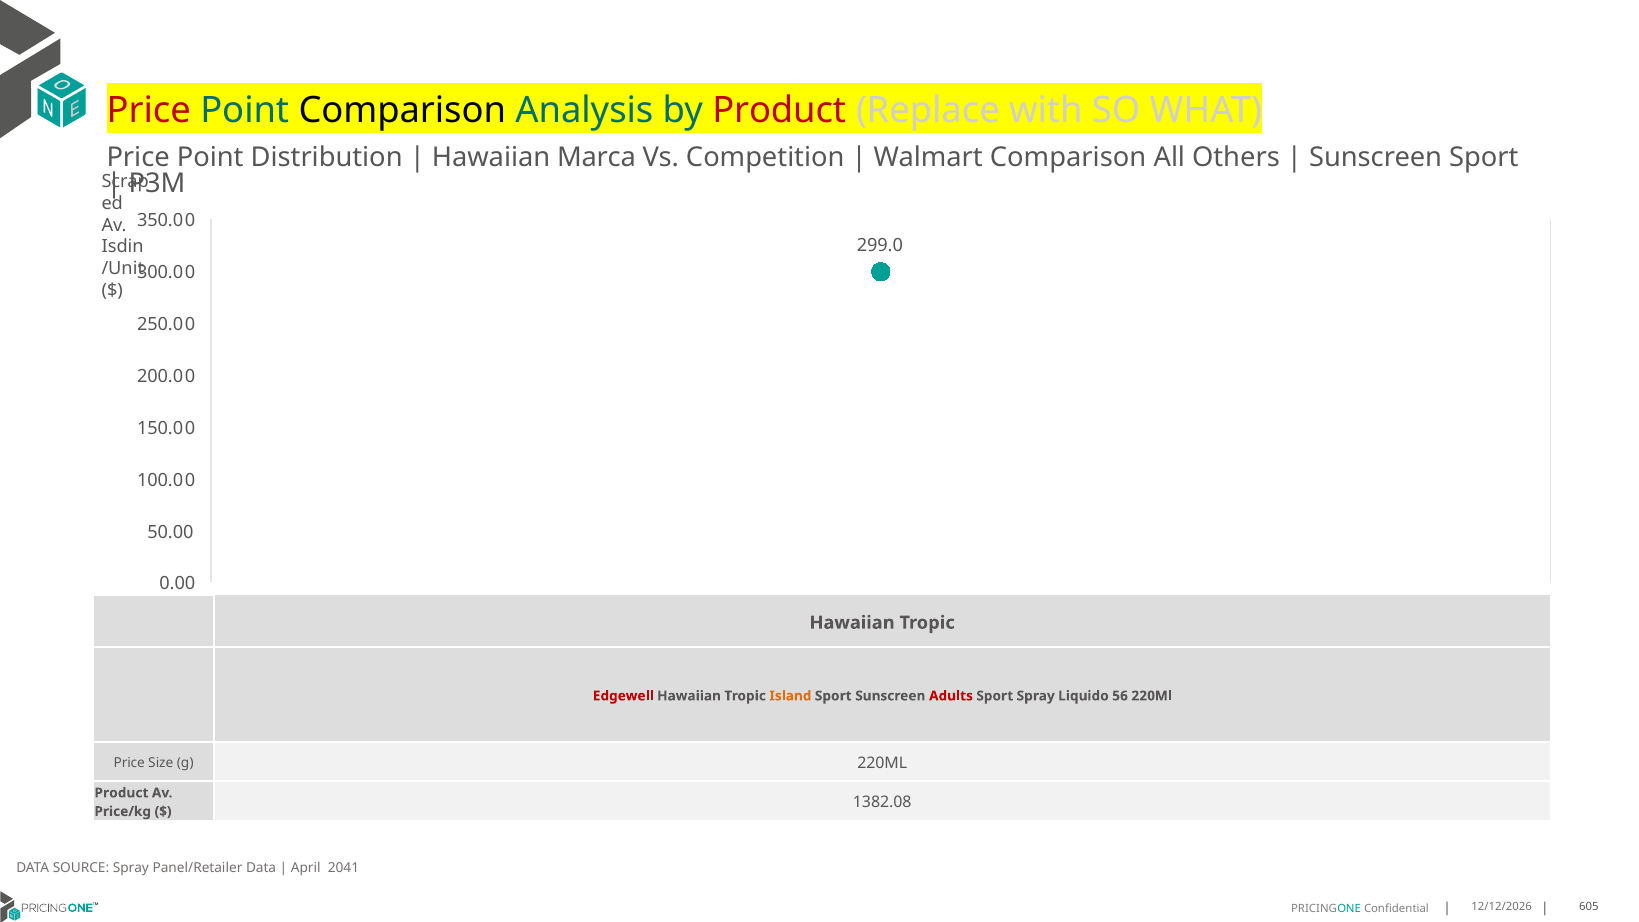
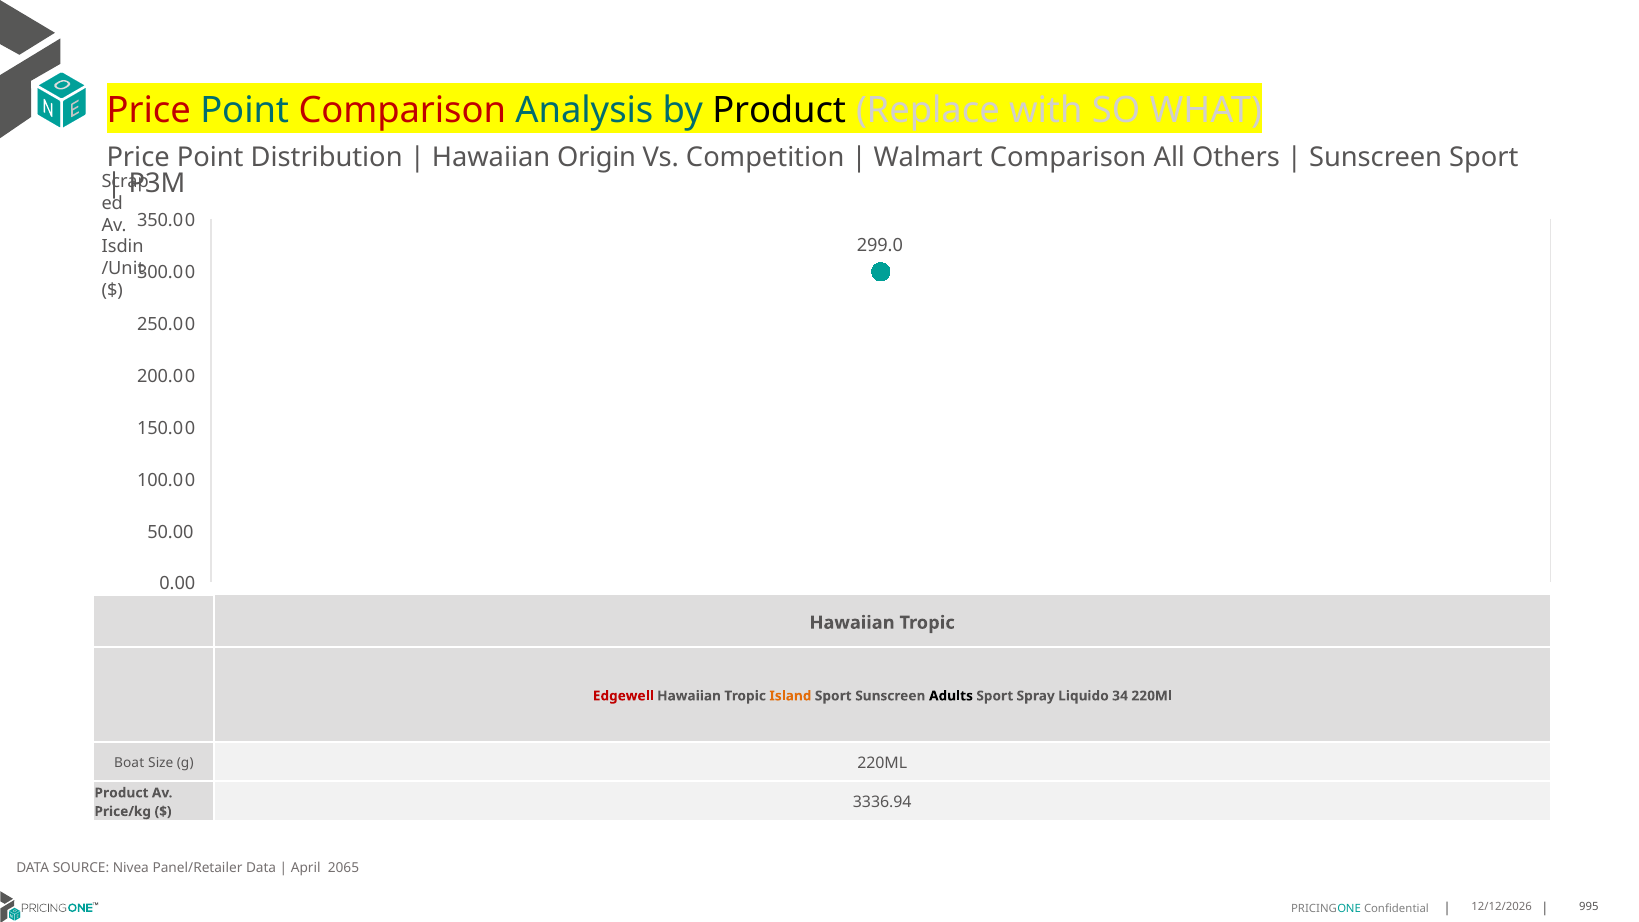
Comparison at (402, 110) colour: black -> red
Product at (779, 110) colour: red -> black
Marca: Marca -> Origin
Adults colour: red -> black
56: 56 -> 34
Price at (129, 763): Price -> Boat
1382.08: 1382.08 -> 3336.94
SOURCE Spray: Spray -> Nivea
2041: 2041 -> 2065
605: 605 -> 995
